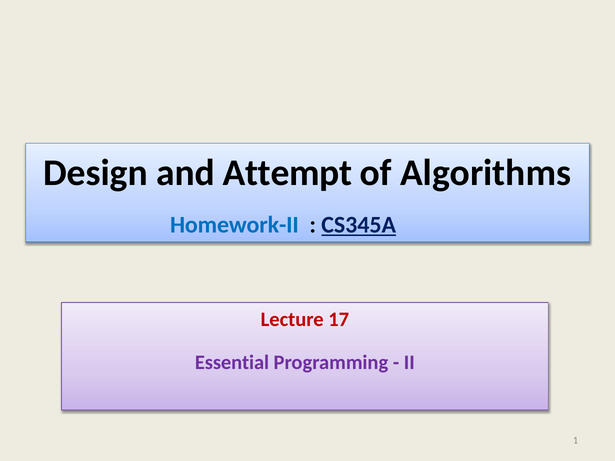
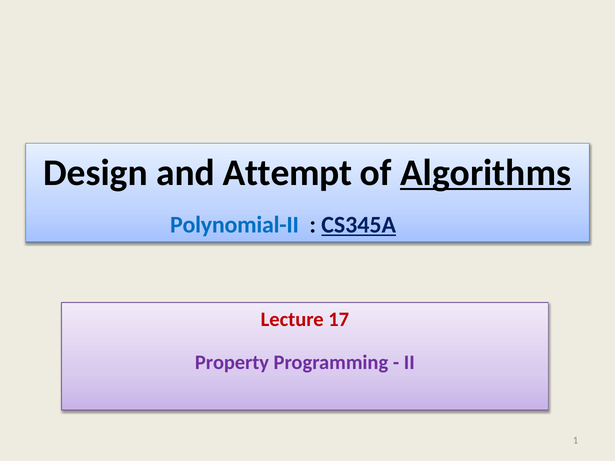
Algorithms underline: none -> present
Homework-II: Homework-II -> Polynomial-II
Essential: Essential -> Property
